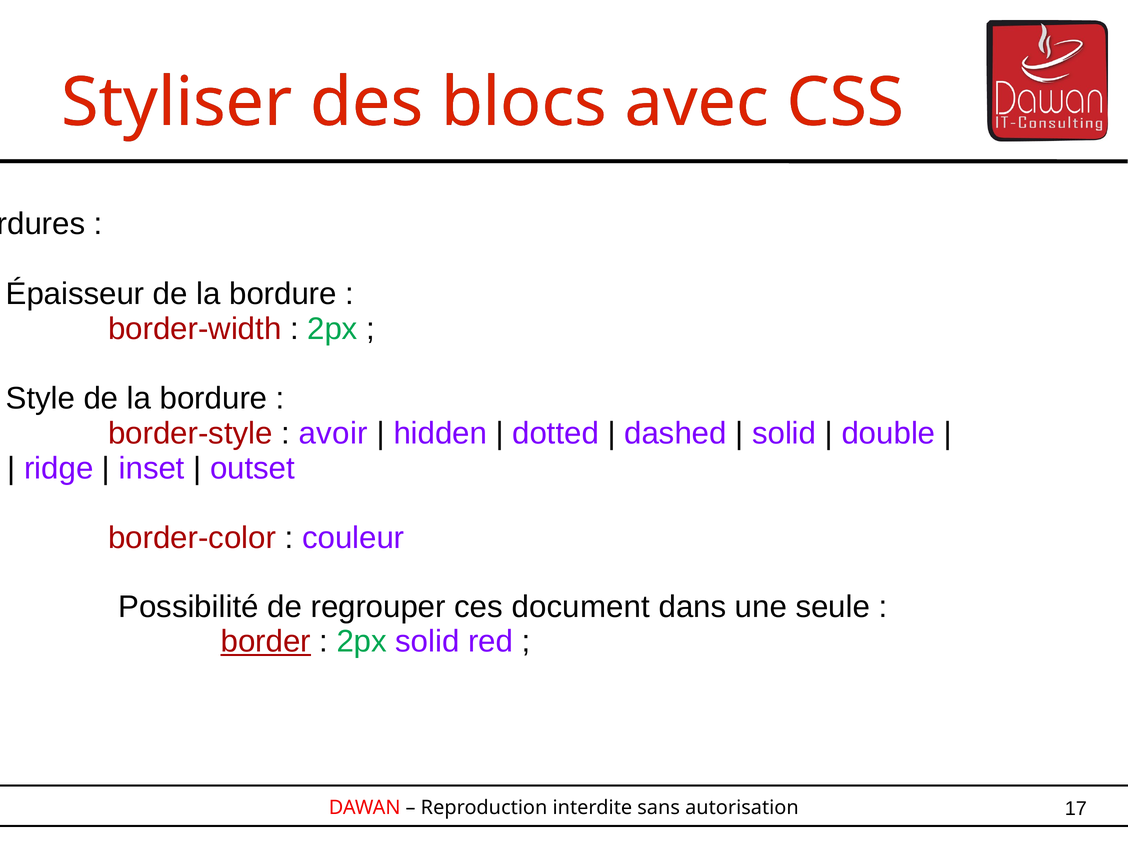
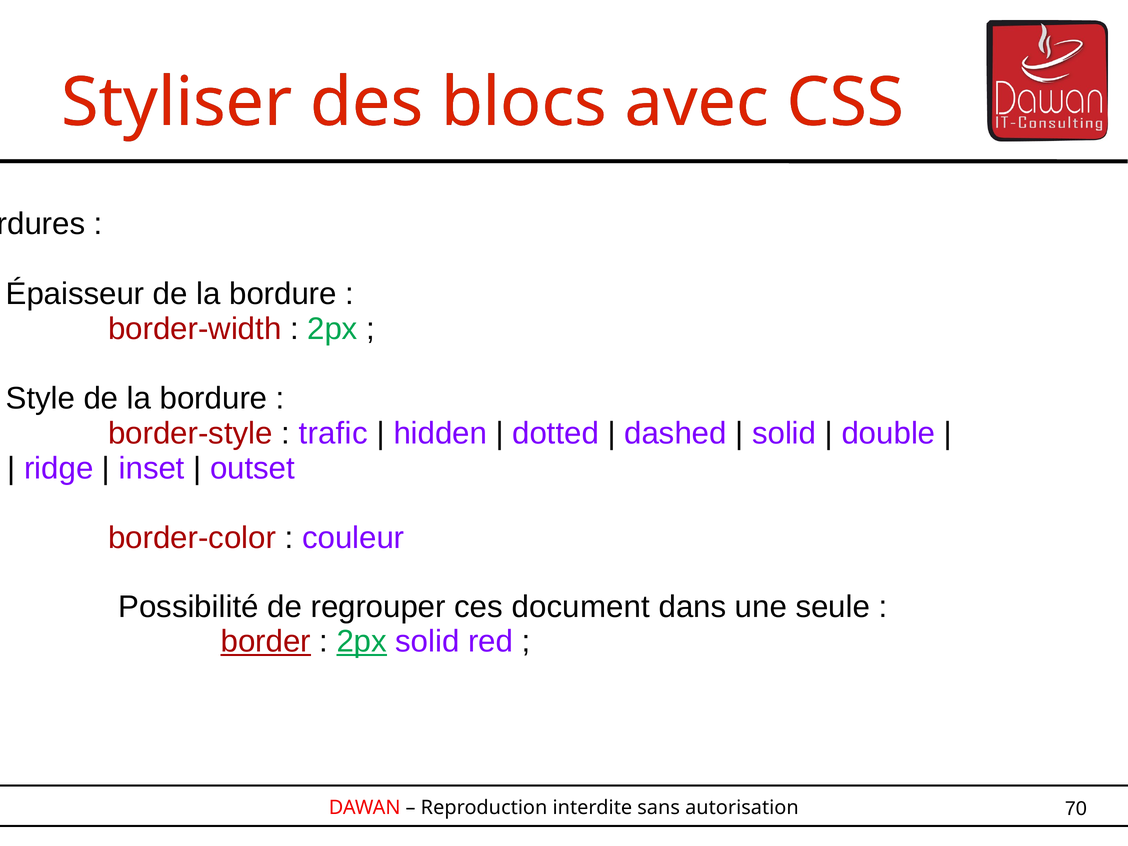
avoir: avoir -> trafic
2px at (362, 642) underline: none -> present
17: 17 -> 70
